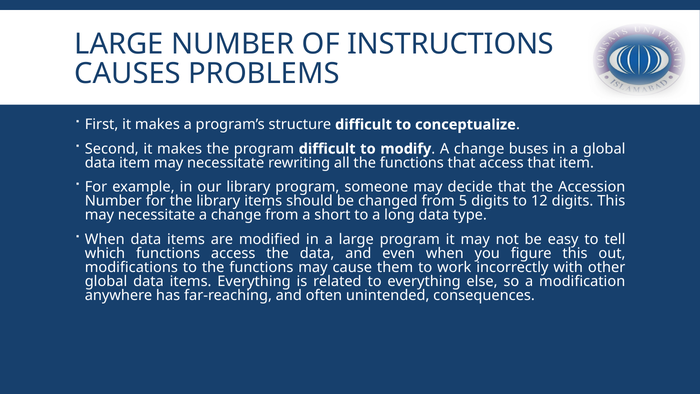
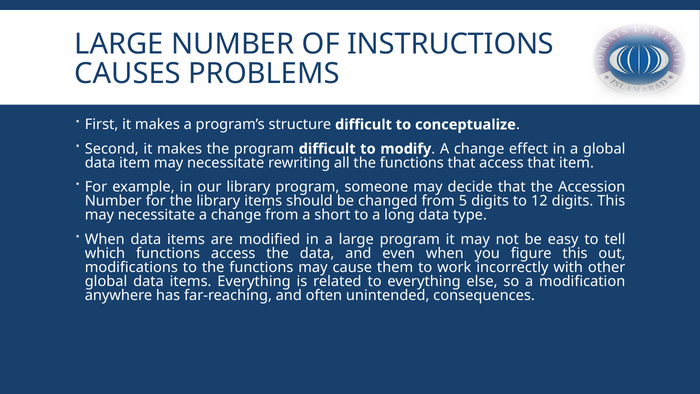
buses: buses -> effect
